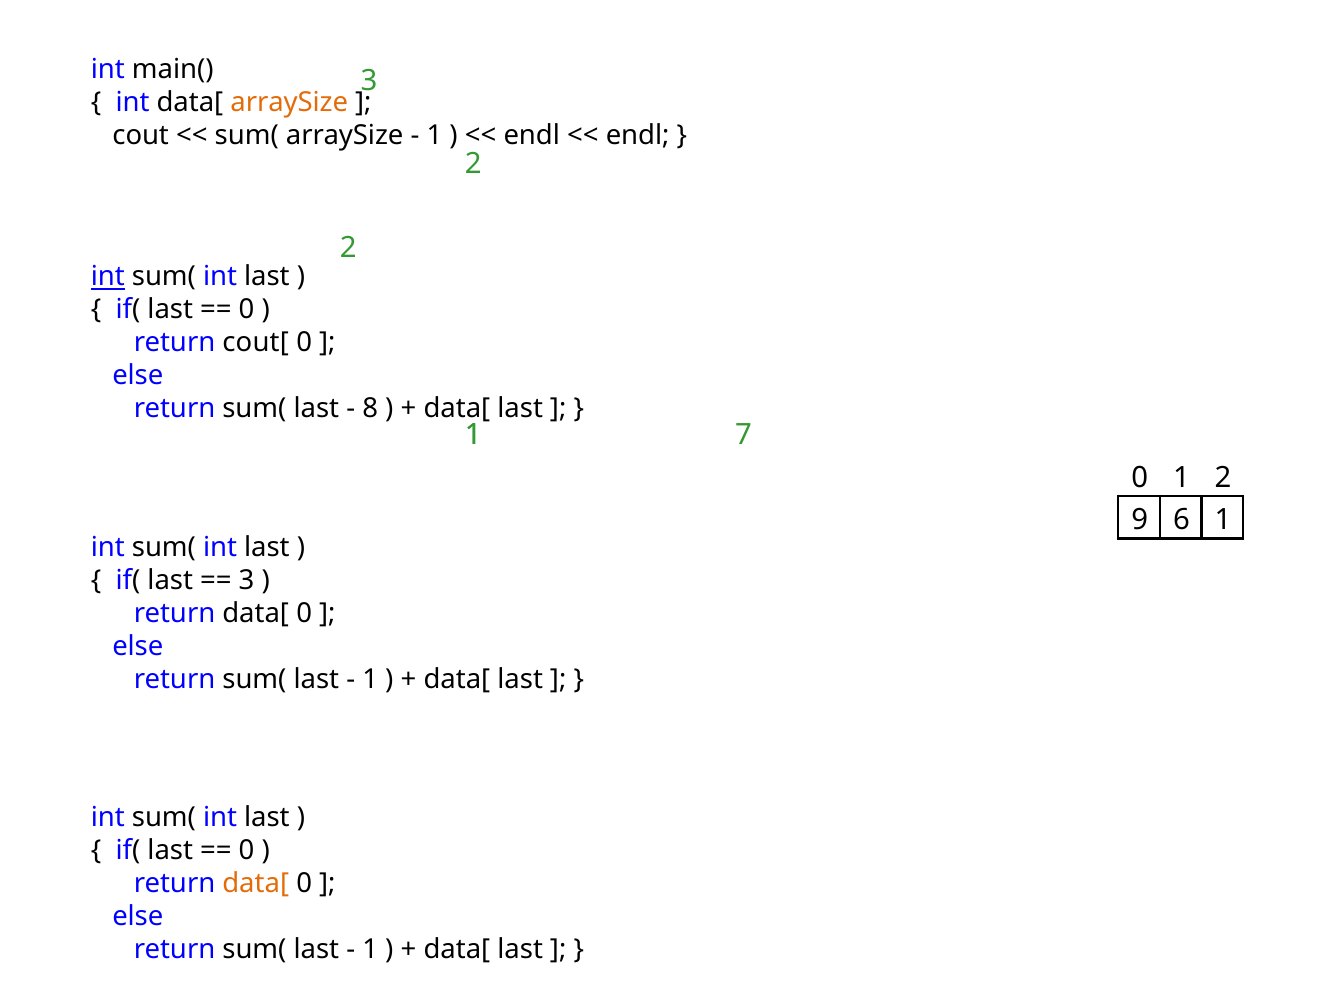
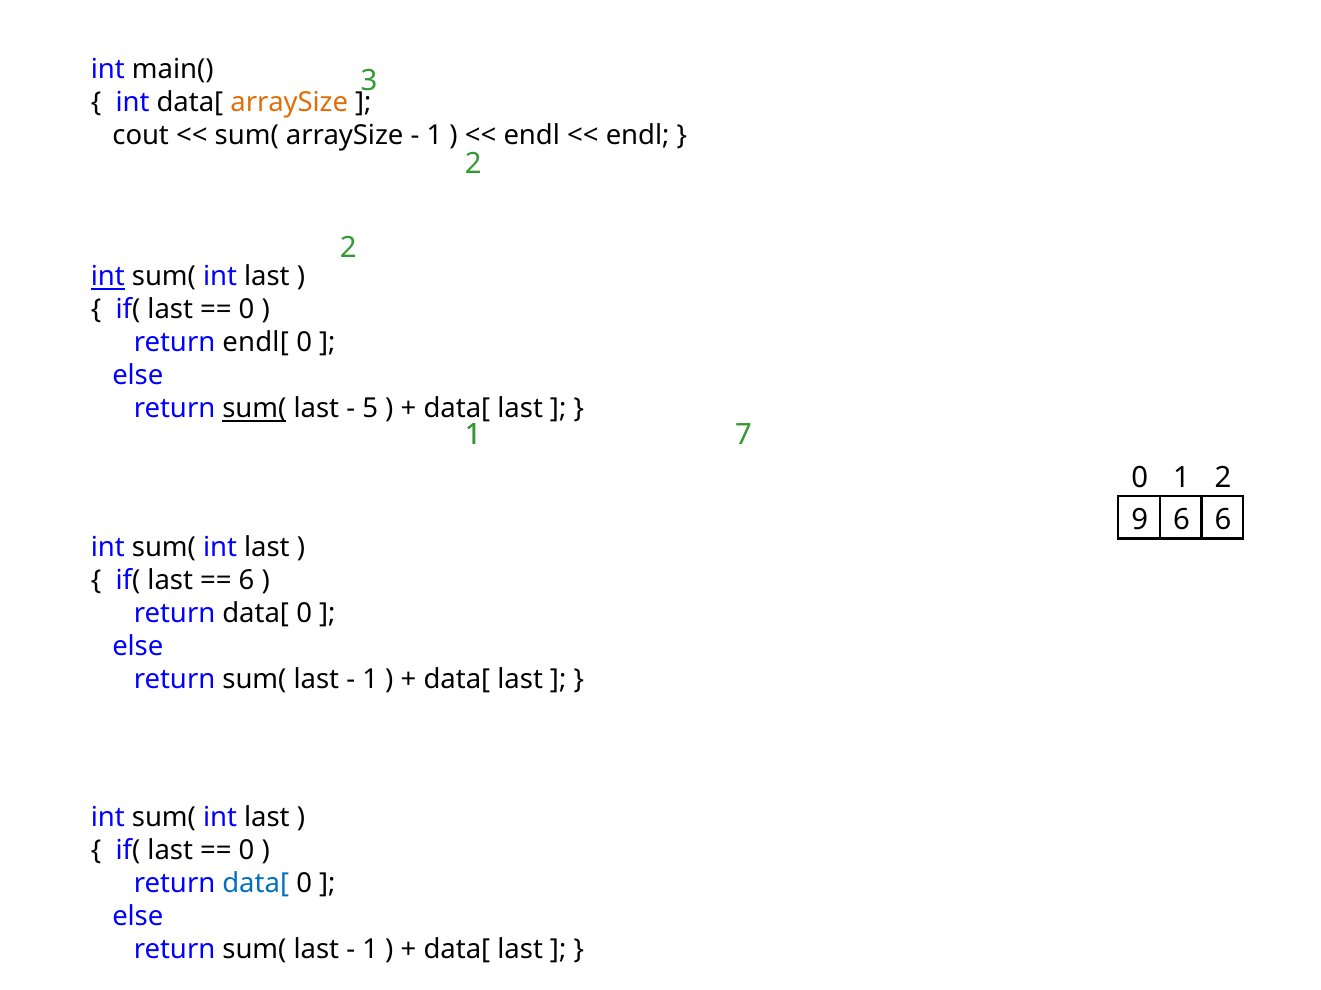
cout[: cout[ -> endl[
sum( at (254, 409) underline: none -> present
8: 8 -> 5
6 1: 1 -> 6
3 at (247, 581): 3 -> 6
data[ at (256, 884) colour: orange -> blue
